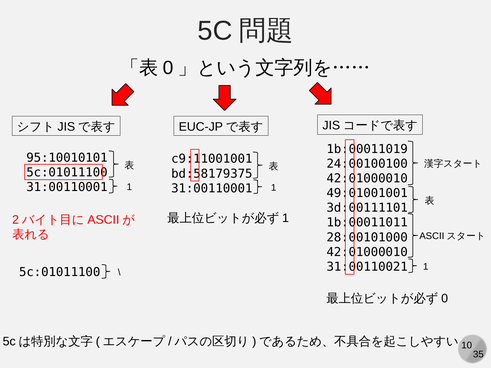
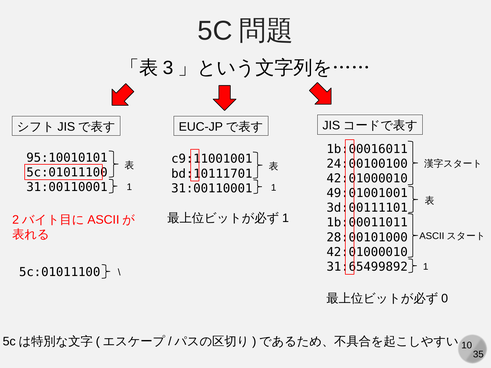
0: 0 -> 3
1b:00011019: 1b:00011019 -> 1b:00016011
bd:58179375: bd:58179375 -> bd:10111701
31:00110021: 31:00110021 -> 31:65499892
